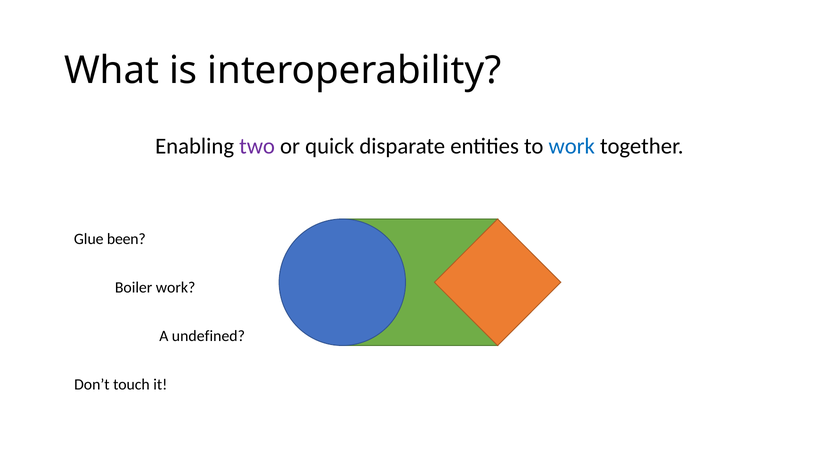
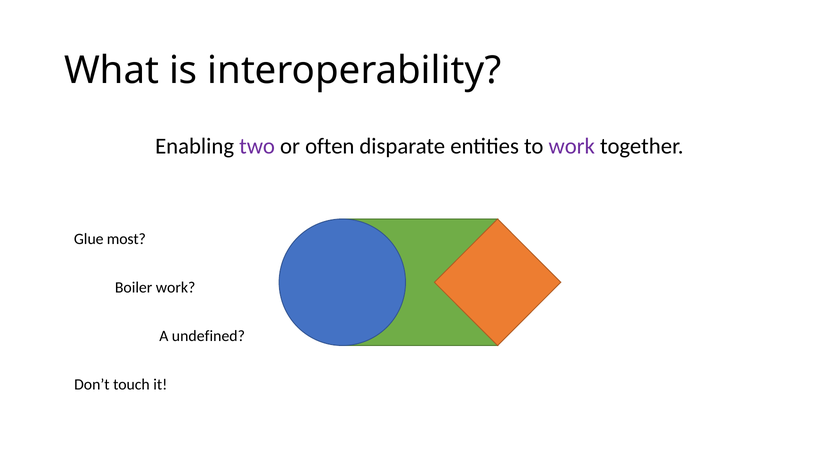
quick: quick -> often
work at (572, 146) colour: blue -> purple
been: been -> most
